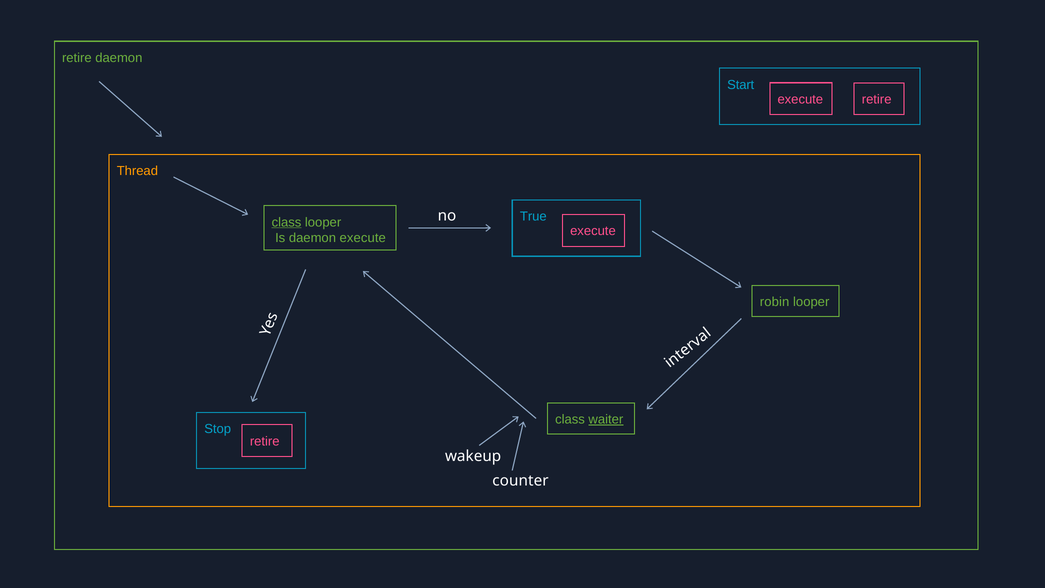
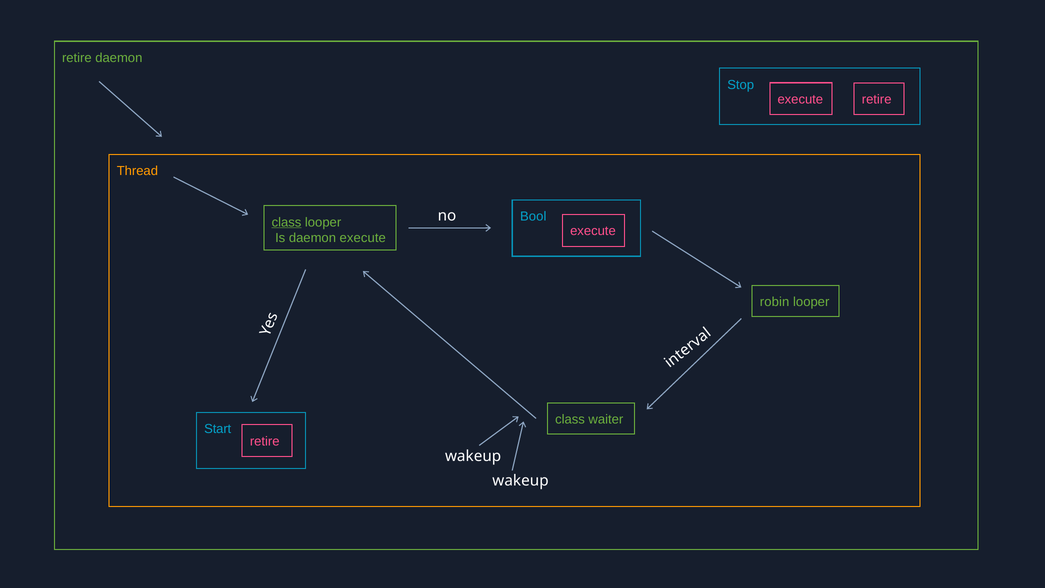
Start: Start -> Stop
True: True -> Bool
waiter underline: present -> none
Stop: Stop -> Start
counter at (520, 480): counter -> wakeup
